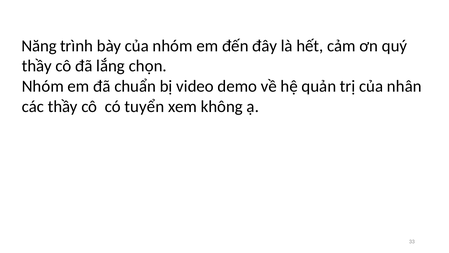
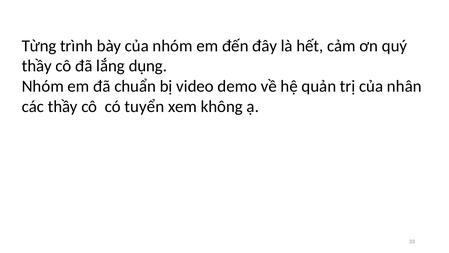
Năng: Năng -> Từng
chọn: chọn -> dụng
